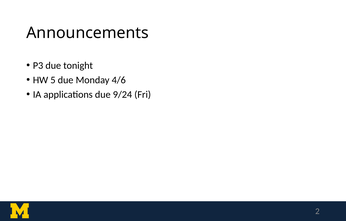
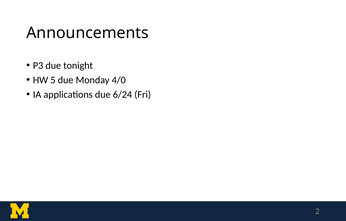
4/6: 4/6 -> 4/0
9/24: 9/24 -> 6/24
